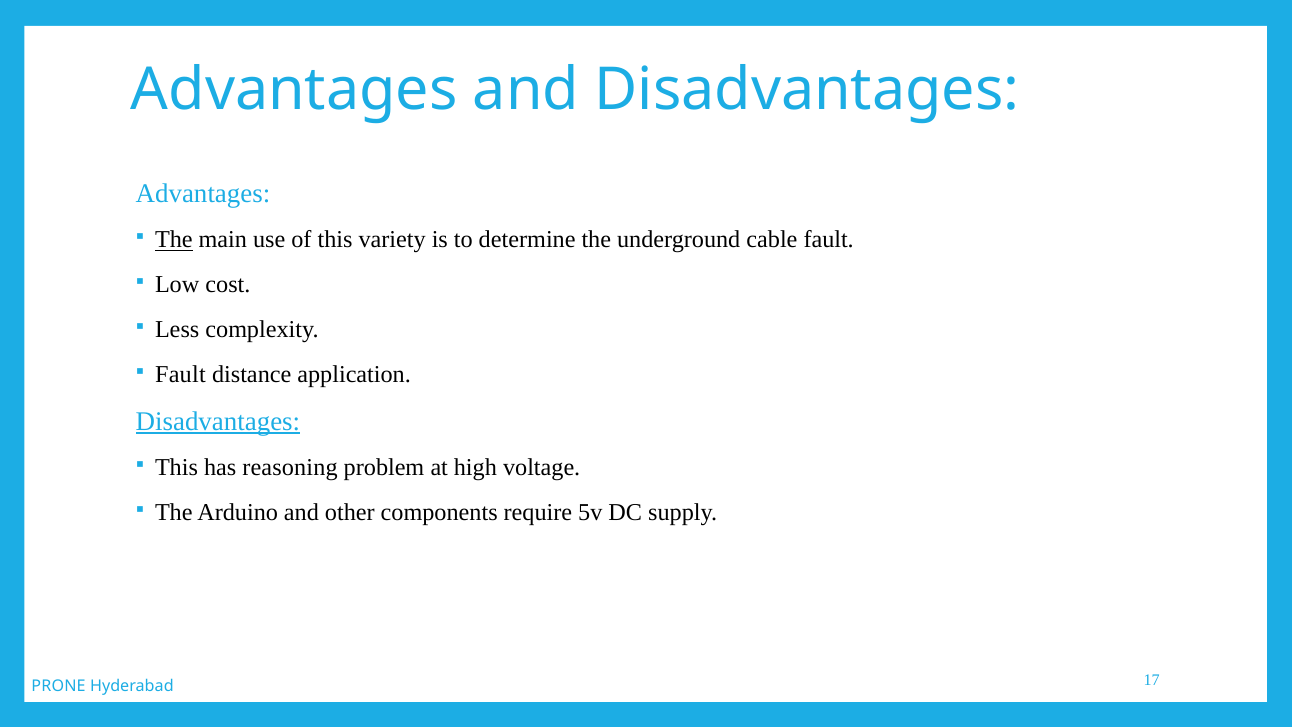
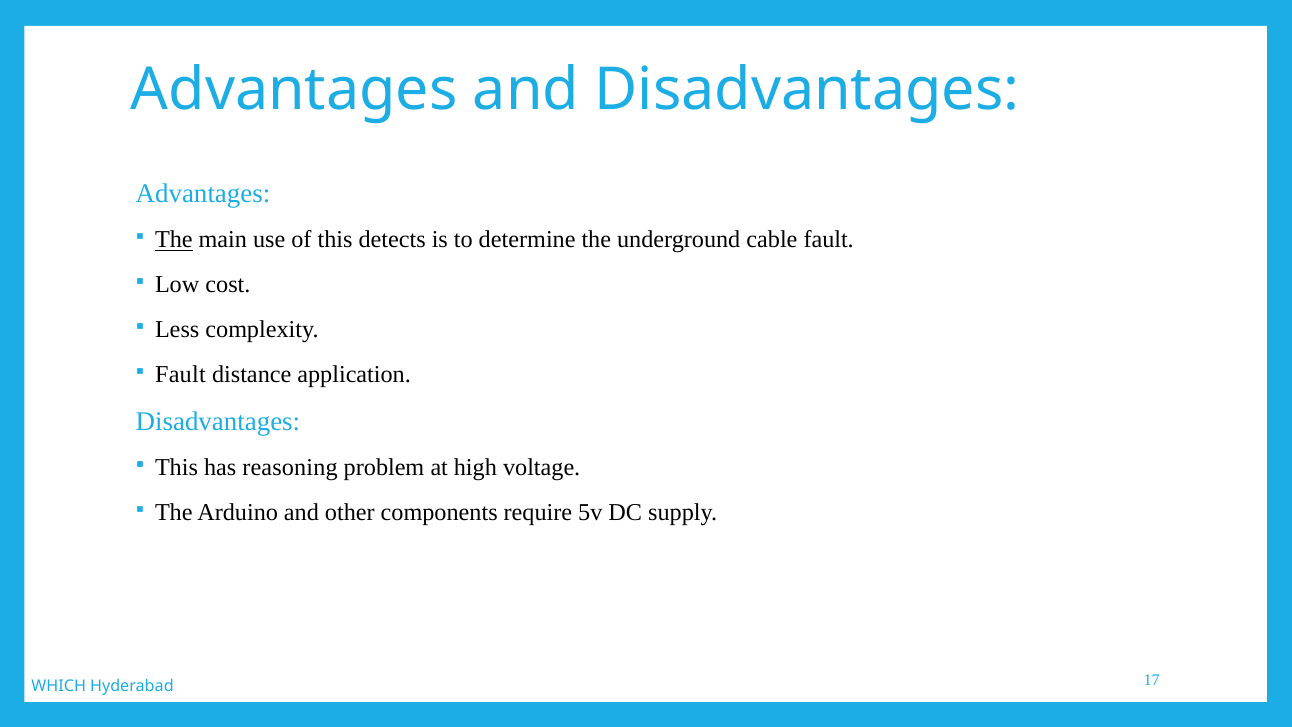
variety: variety -> detects
Disadvantages at (218, 421) underline: present -> none
PRONE: PRONE -> WHICH
